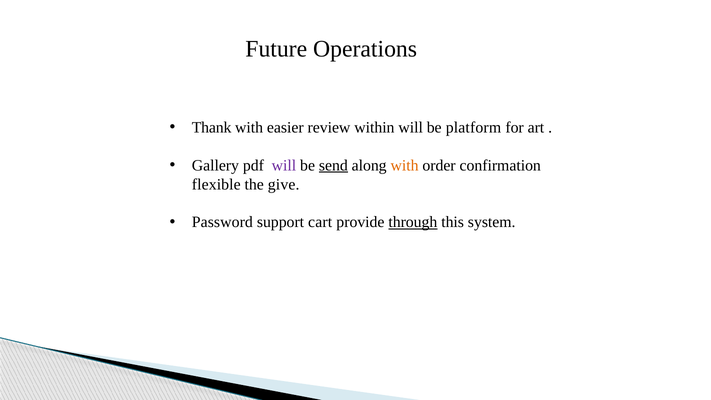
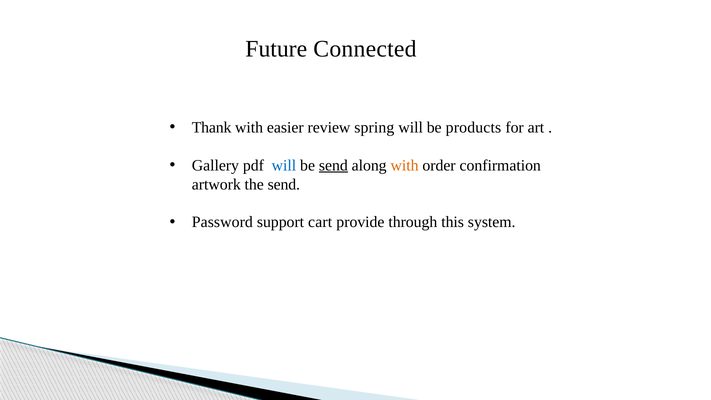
Operations: Operations -> Connected
within: within -> spring
platform: platform -> products
will at (284, 165) colour: purple -> blue
flexible: flexible -> artwork
the give: give -> send
through underline: present -> none
